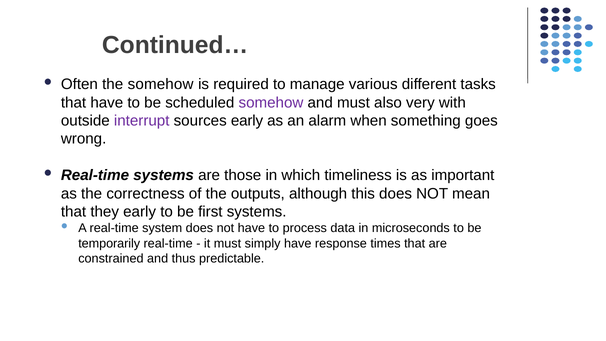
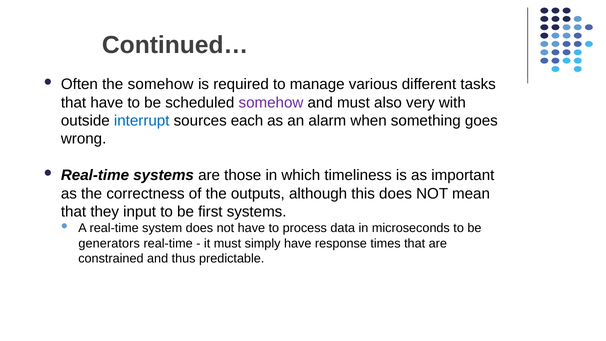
interrupt colour: purple -> blue
sources early: early -> each
they early: early -> input
temporarily: temporarily -> generators
